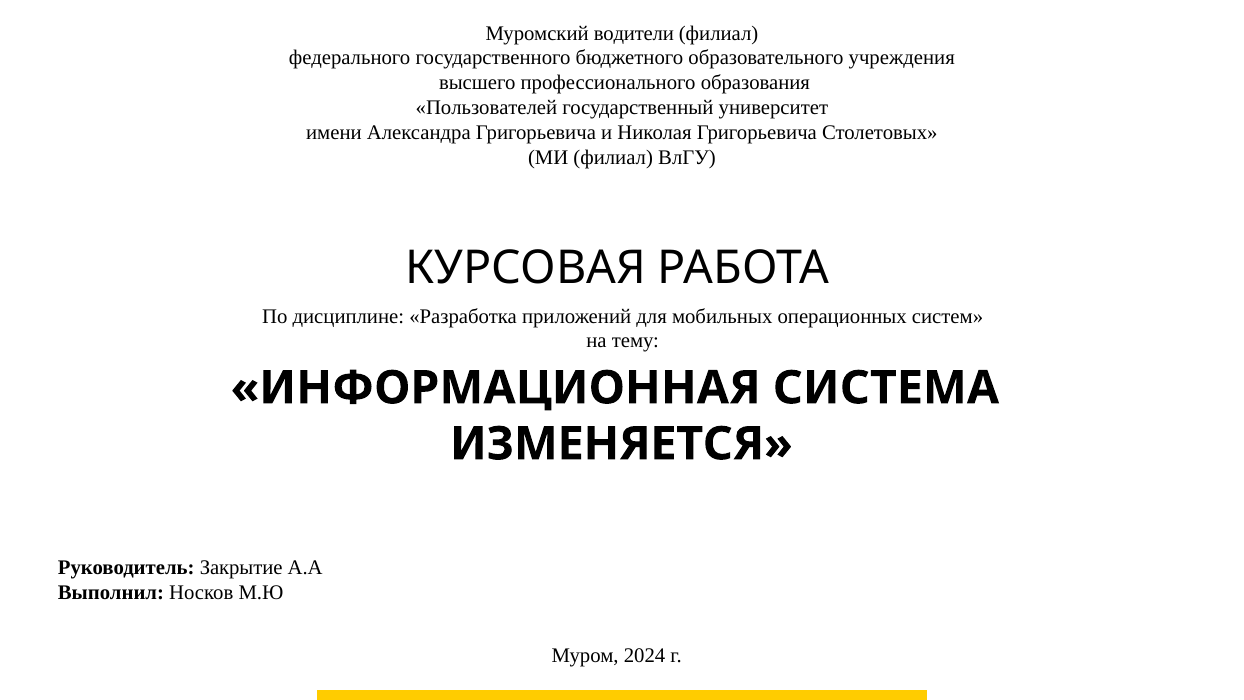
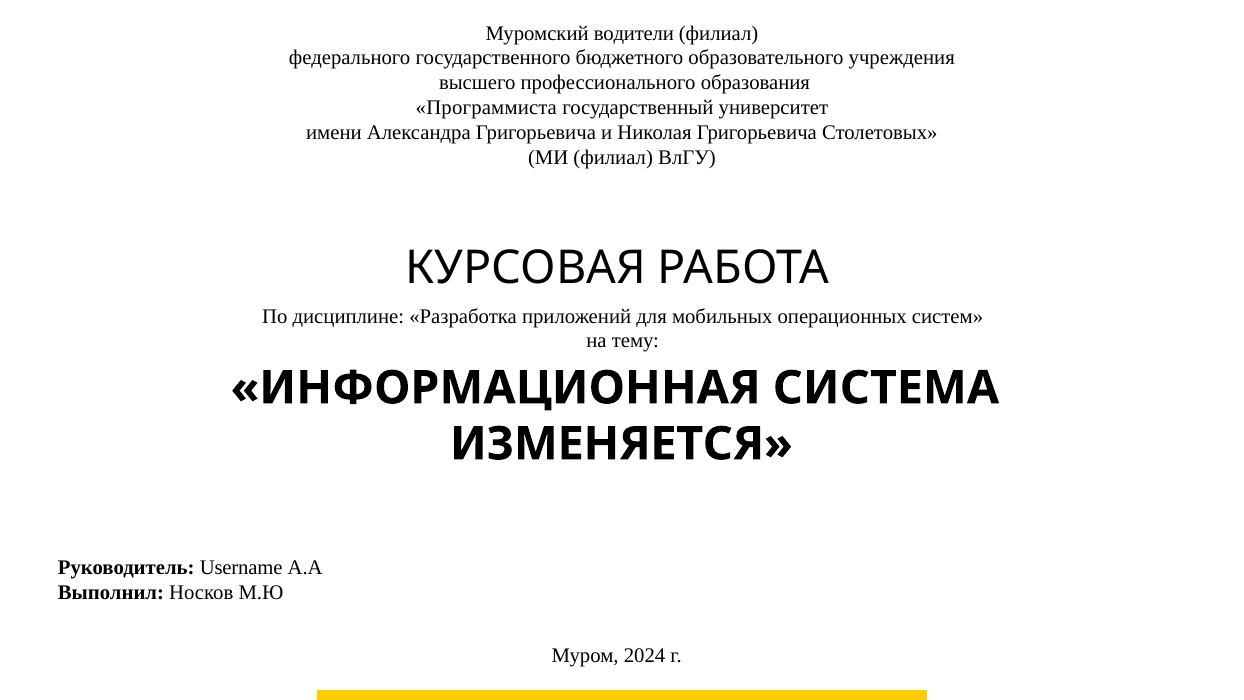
Пользователей: Пользователей -> Программиста
Закрытие: Закрытие -> Username
